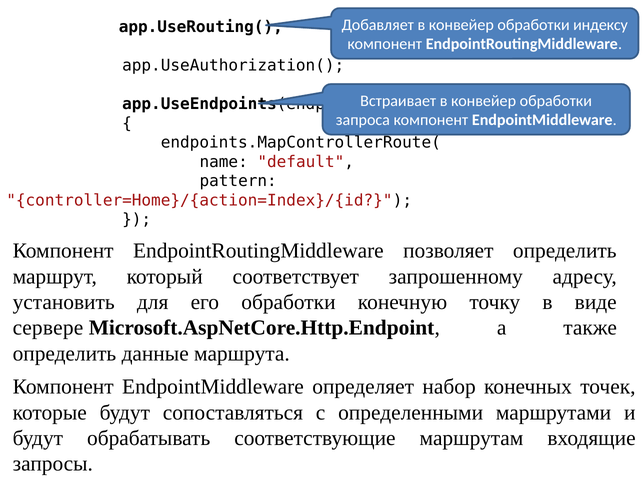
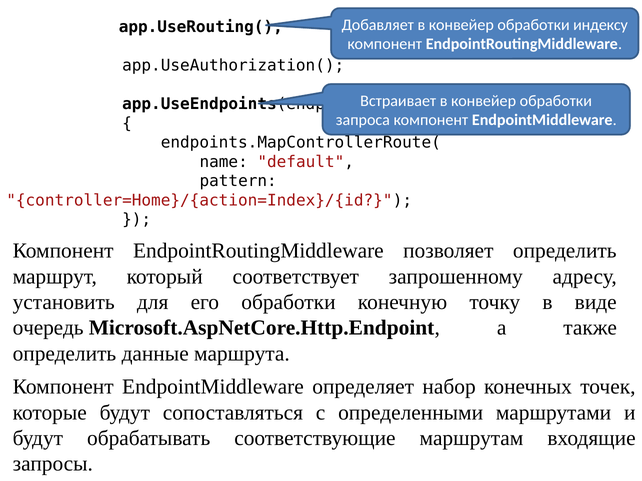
сервере: сервере -> очередь
